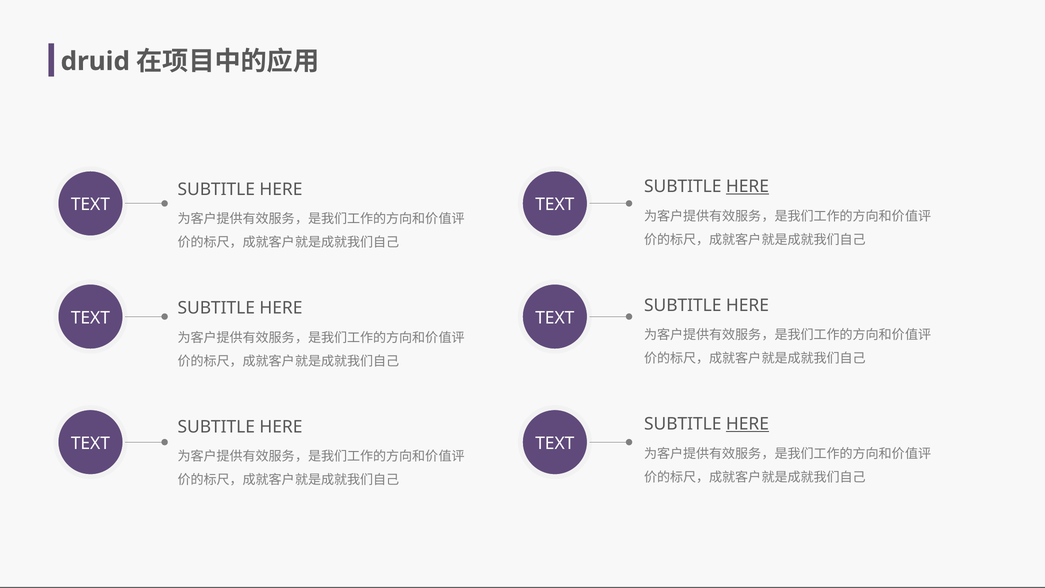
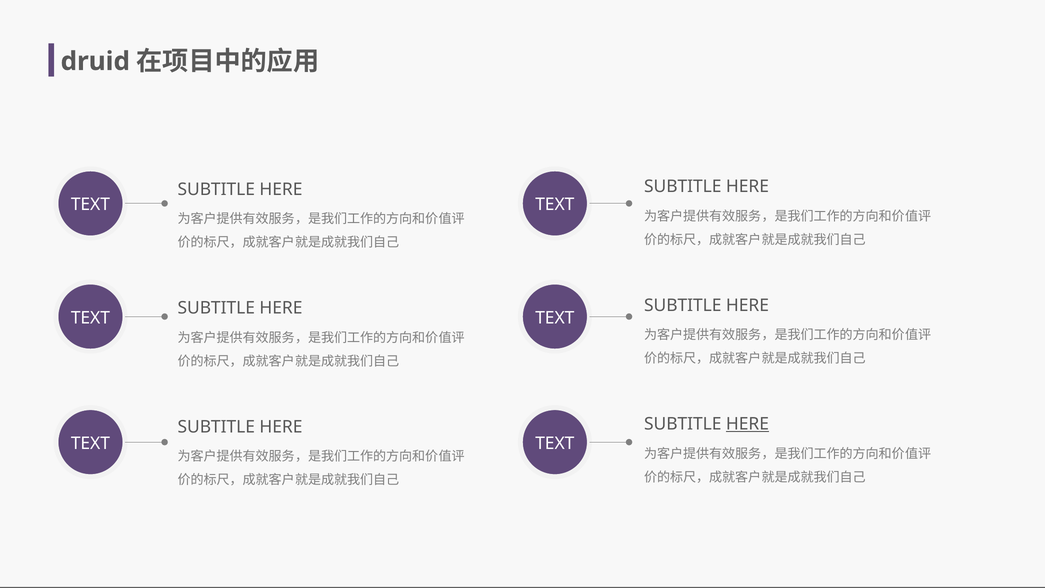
HERE at (747, 186) underline: present -> none
